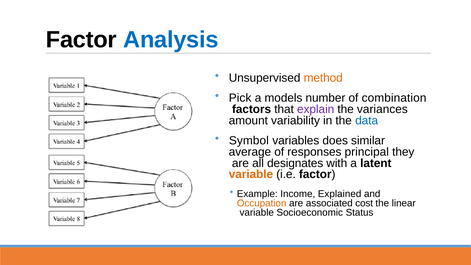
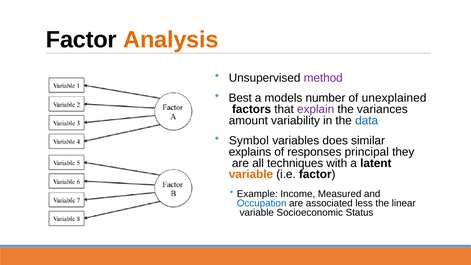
Analysis colour: blue -> orange
method colour: orange -> purple
Pick: Pick -> Best
combination: combination -> unexplained
average: average -> explains
designates: designates -> techniques
Explained: Explained -> Measured
Occupation colour: orange -> blue
cost: cost -> less
